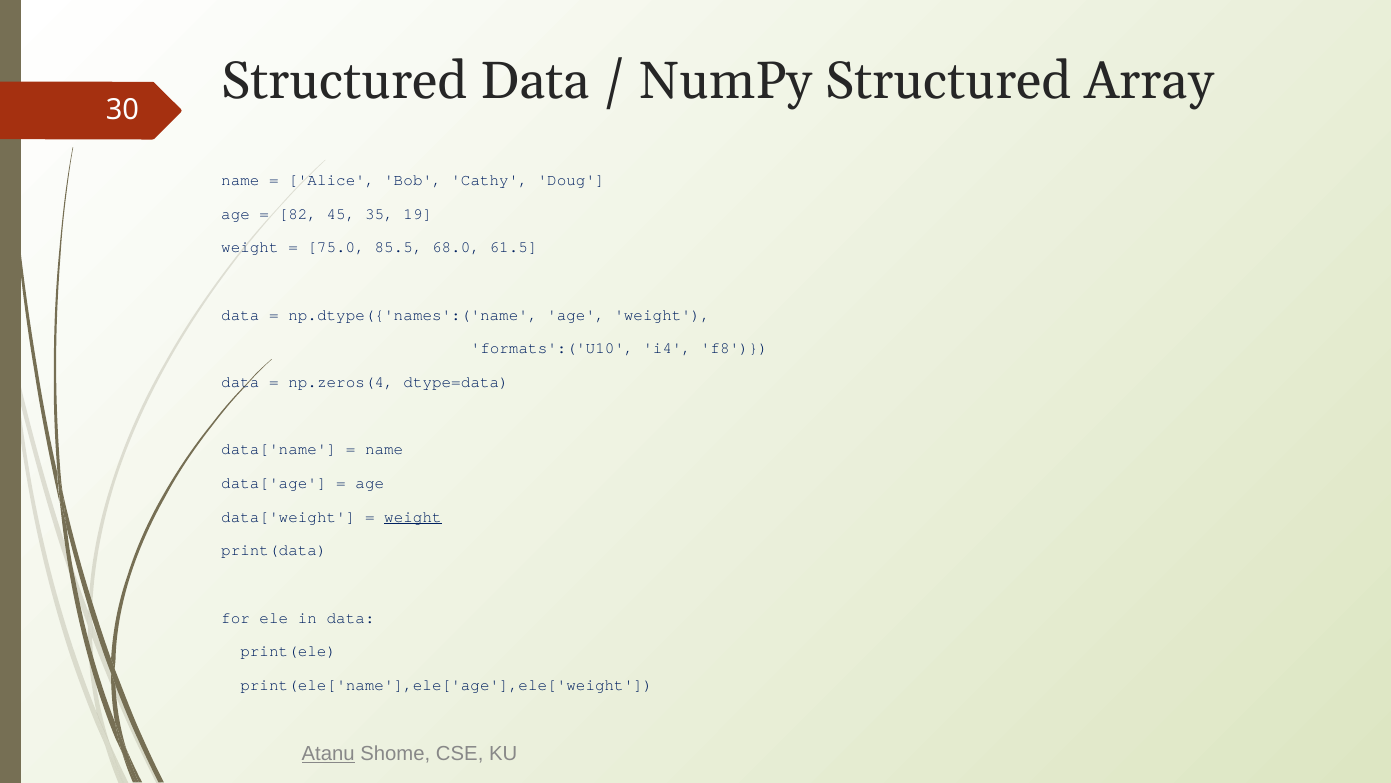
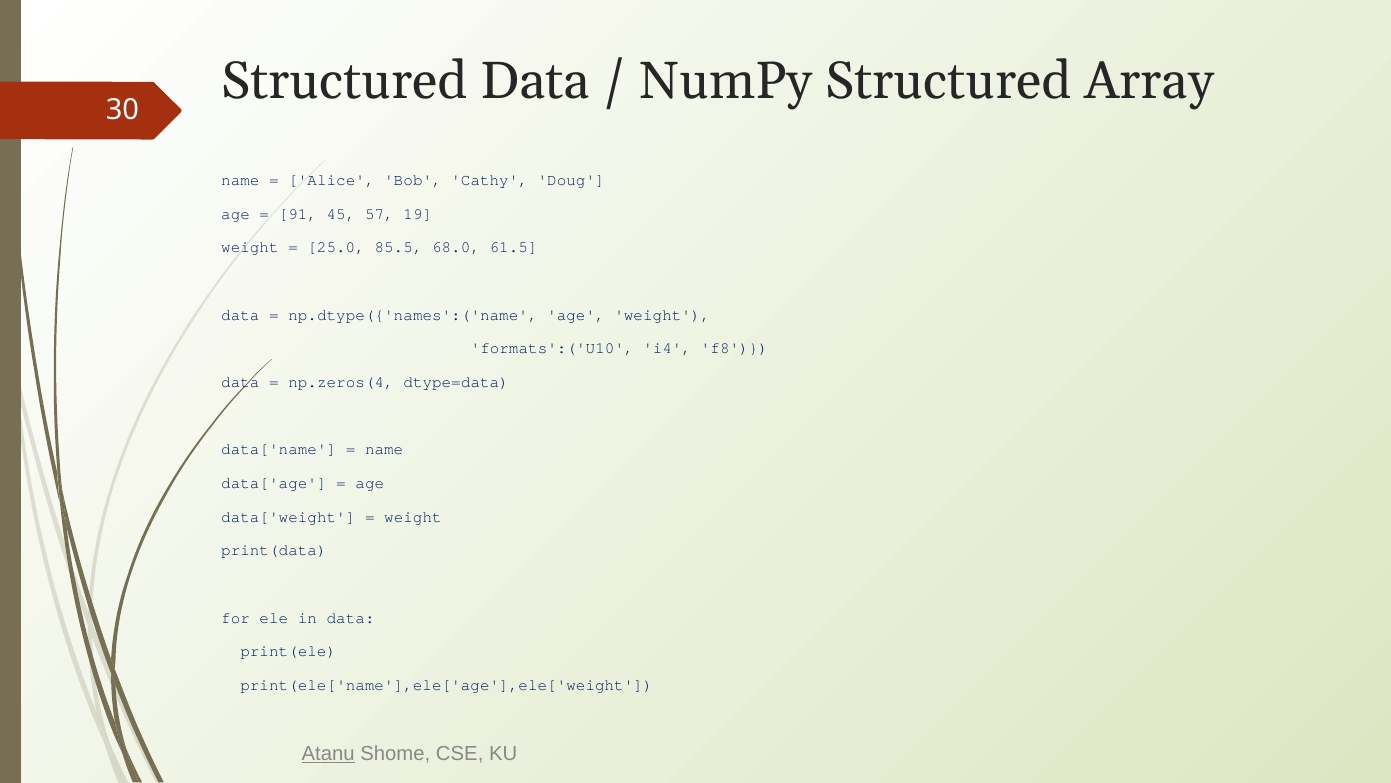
82: 82 -> 91
35: 35 -> 57
75.0: 75.0 -> 25.0
weight at (413, 516) underline: present -> none
